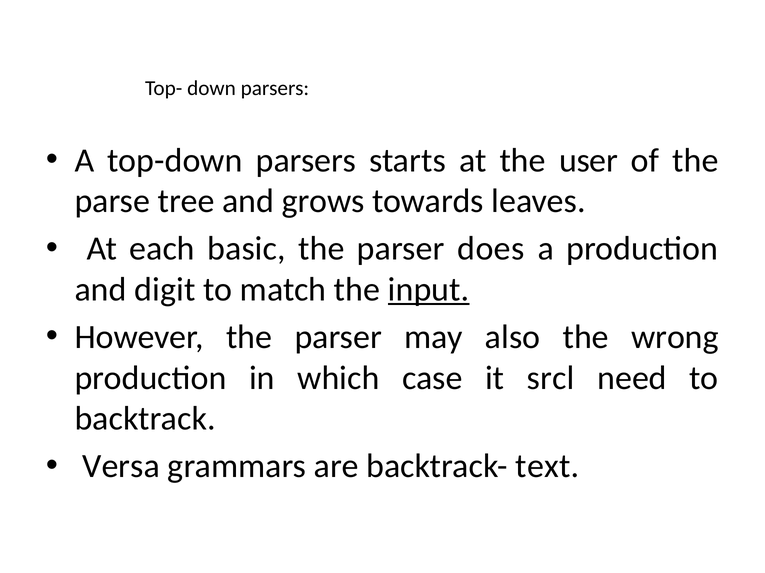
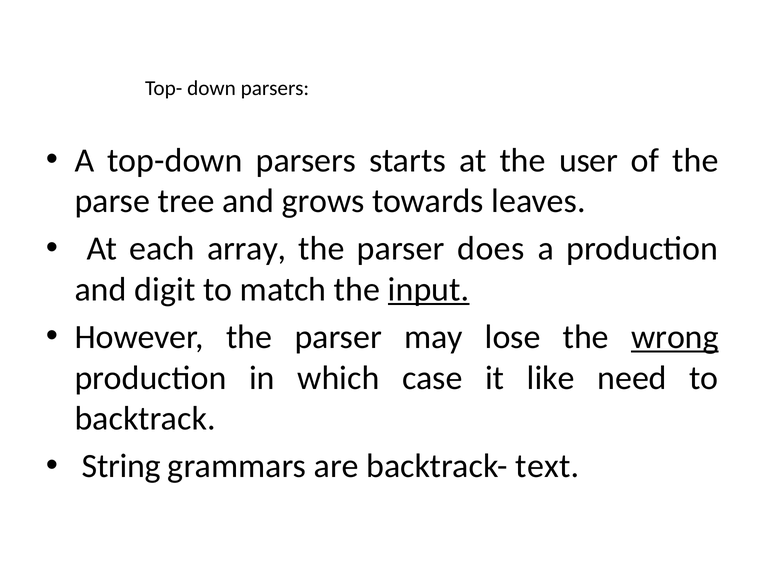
basic: basic -> array
also: also -> lose
wrong underline: none -> present
srcl: srcl -> like
Versa: Versa -> String
